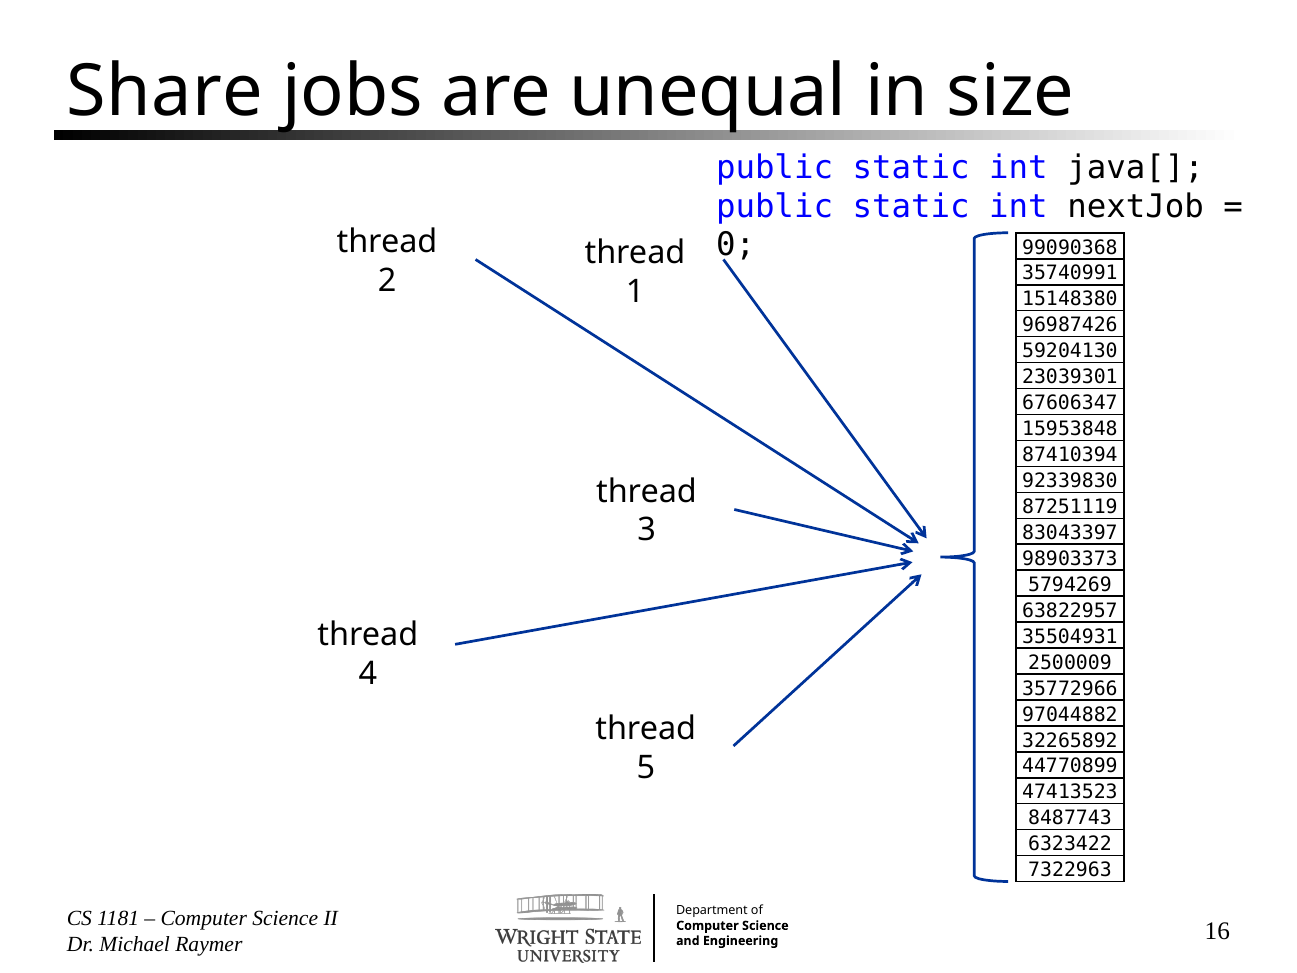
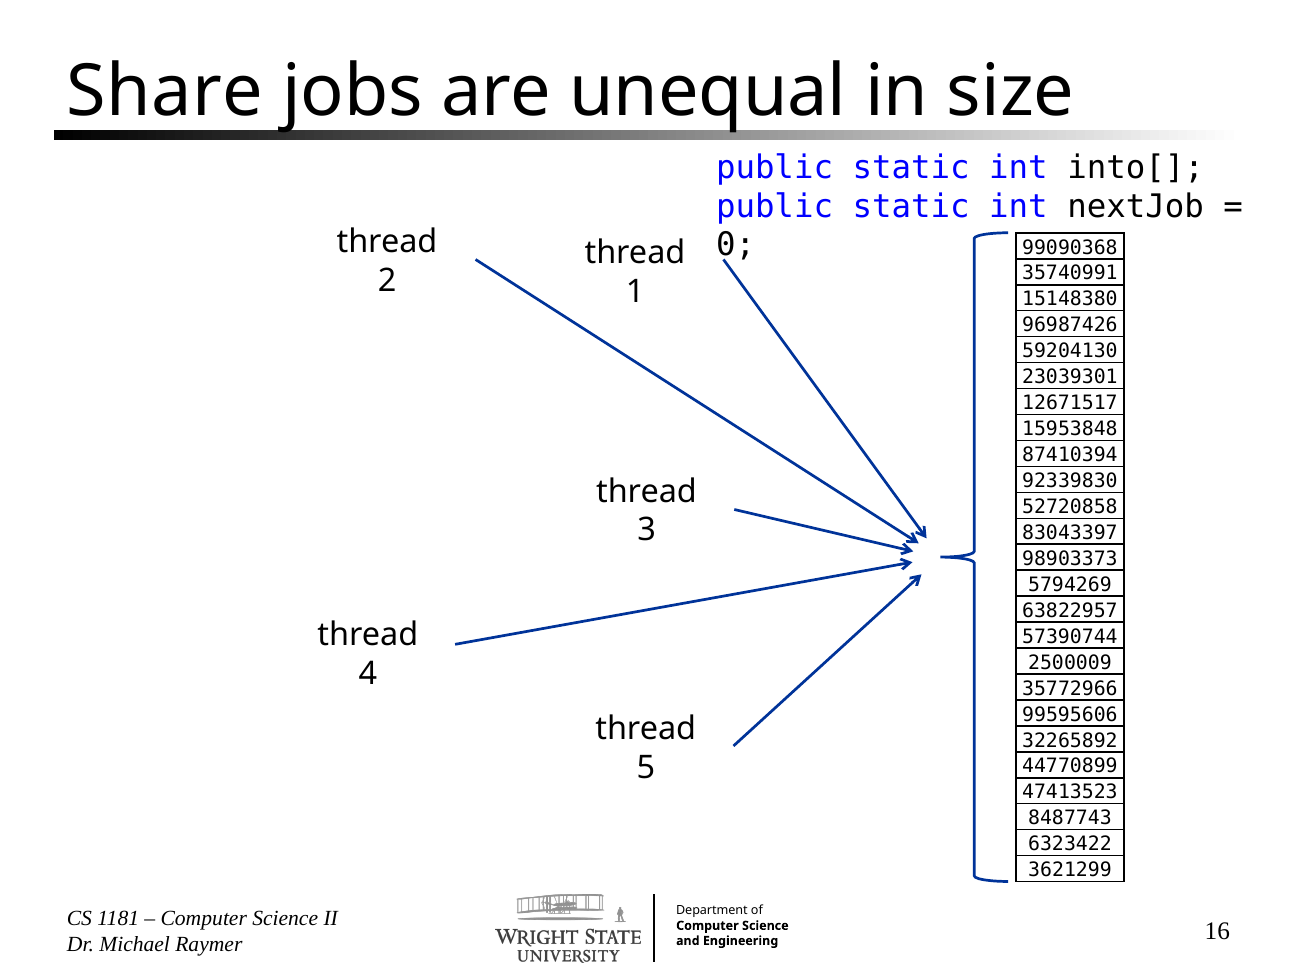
java[: java[ -> into[
67606347: 67606347 -> 12671517
87251119: 87251119 -> 52720858
35504931: 35504931 -> 57390744
97044882: 97044882 -> 99595606
7322963: 7322963 -> 3621299
